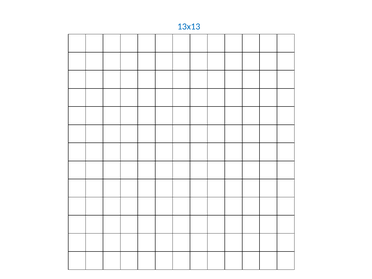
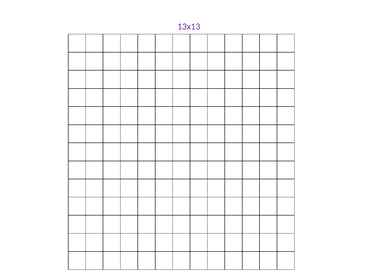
13x13 colour: blue -> purple
